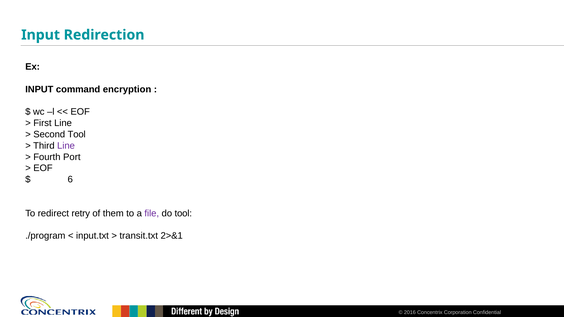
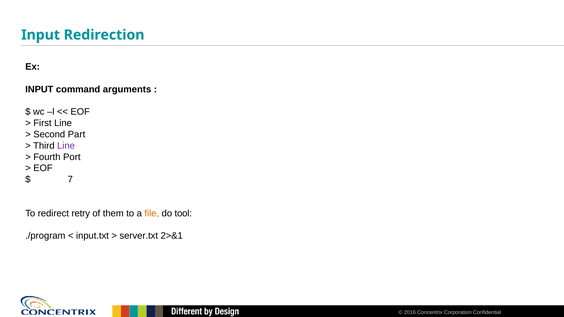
encryption: encryption -> arguments
Second Tool: Tool -> Part
6: 6 -> 7
file colour: purple -> orange
transit.txt: transit.txt -> server.txt
